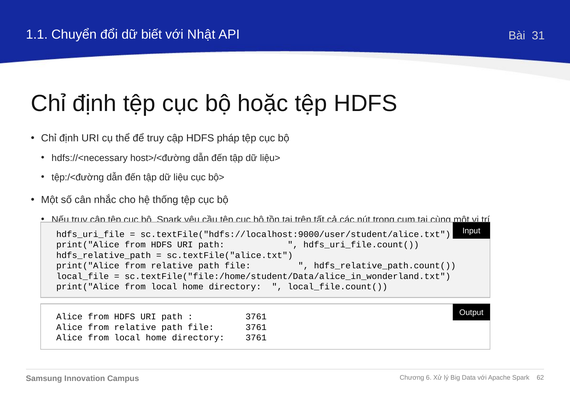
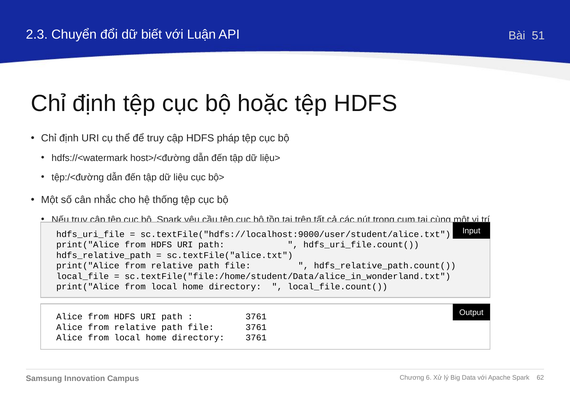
1.1: 1.1 -> 2.3
Nhật: Nhật -> Luận
31: 31 -> 51
hdfs://<necessary: hdfs://<necessary -> hdfs://<watermark
